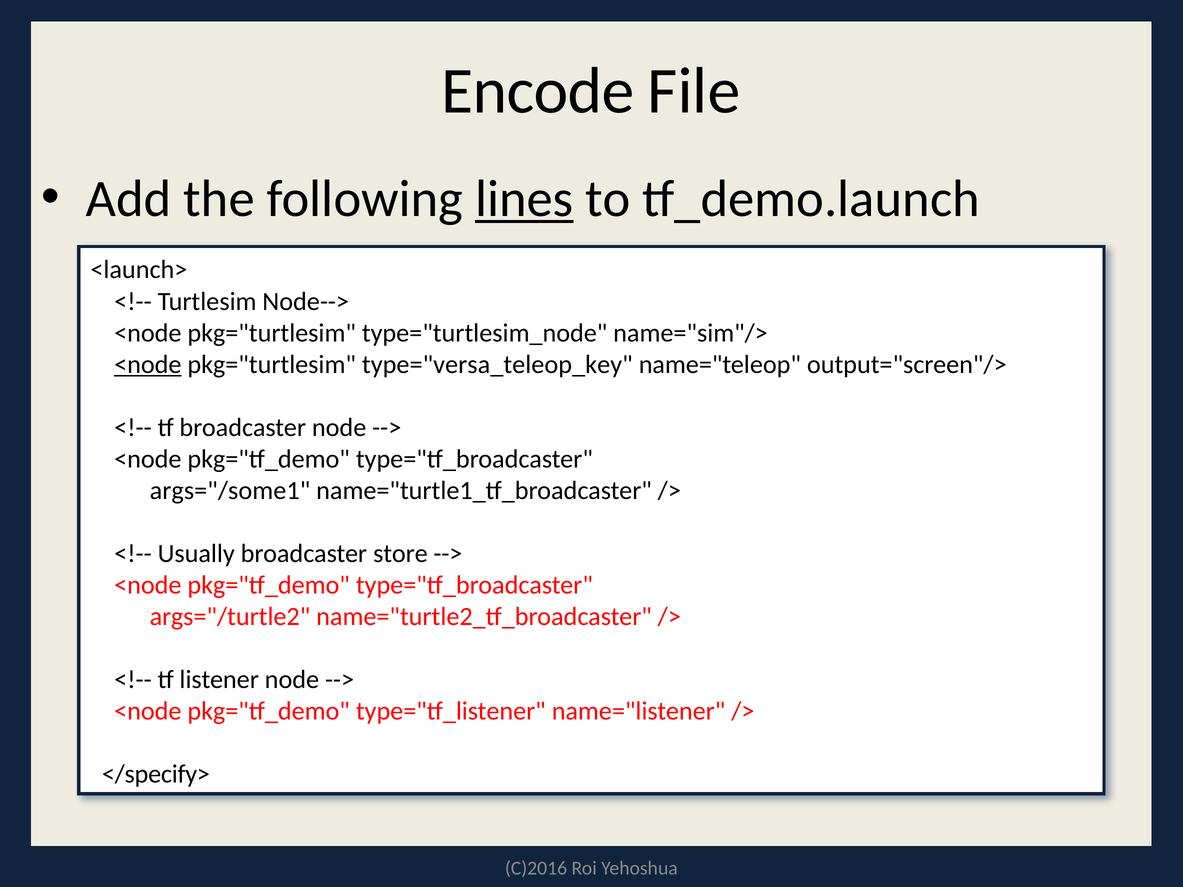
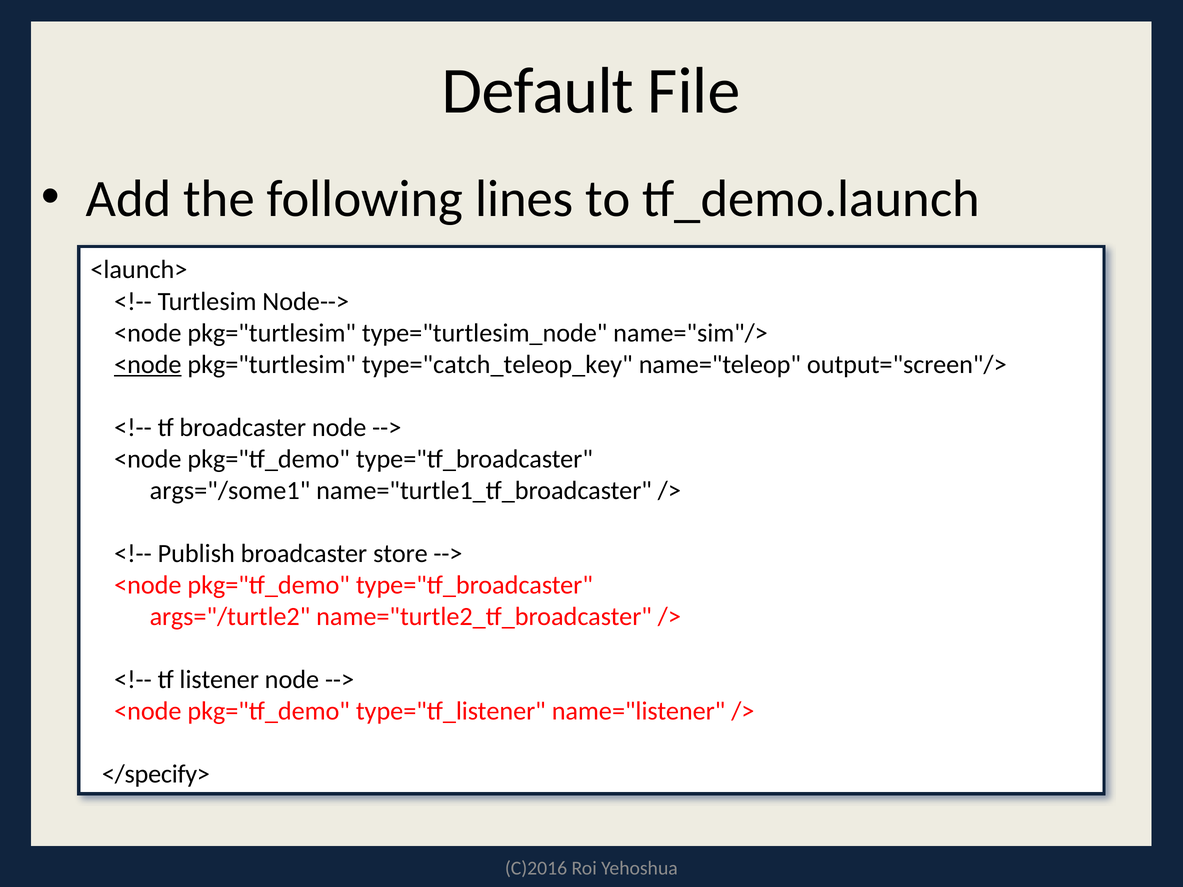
Encode: Encode -> Default
lines underline: present -> none
type="versa_teleop_key: type="versa_teleop_key -> type="catch_teleop_key
Usually: Usually -> Publish
